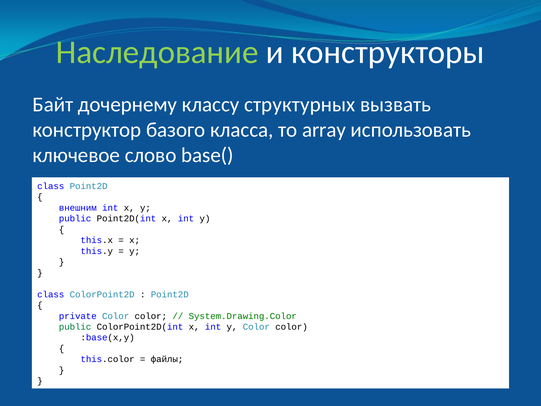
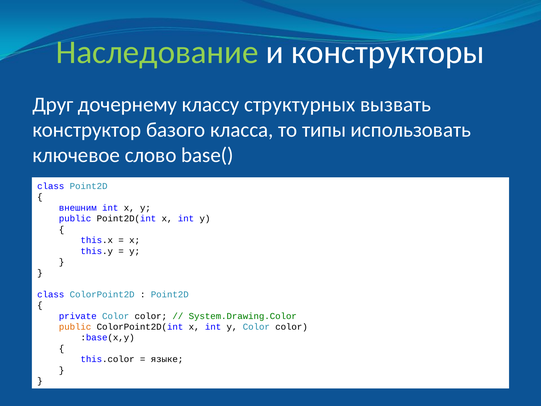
Байт: Байт -> Друг
array: array -> типы
public at (75, 327) colour: green -> orange
файлы: файлы -> языке
